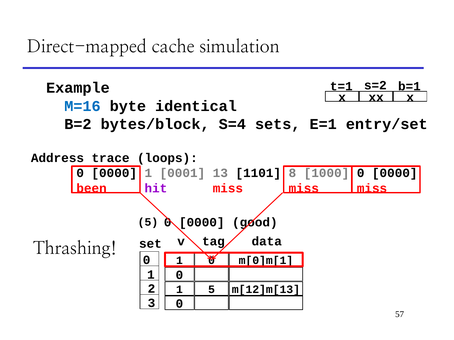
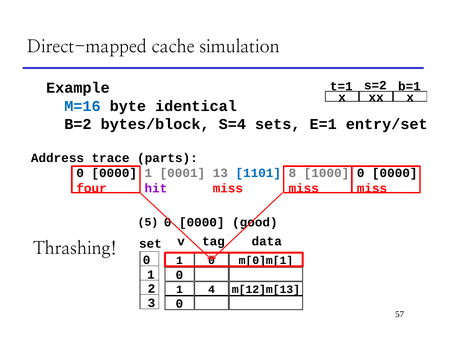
loops: loops -> parts
1101 colour: black -> blue
been: been -> four
1 5: 5 -> 4
